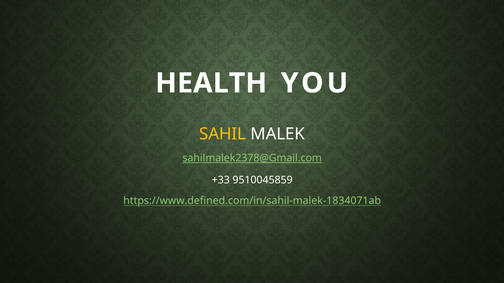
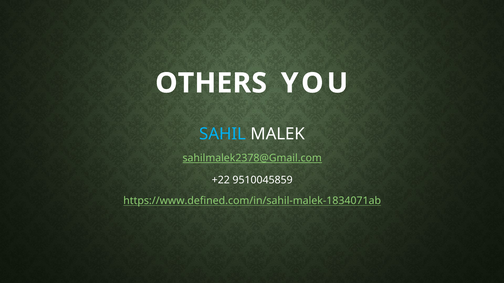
HEALTH: HEALTH -> OTHERS
SAHIL colour: yellow -> light blue
+33: +33 -> +22
